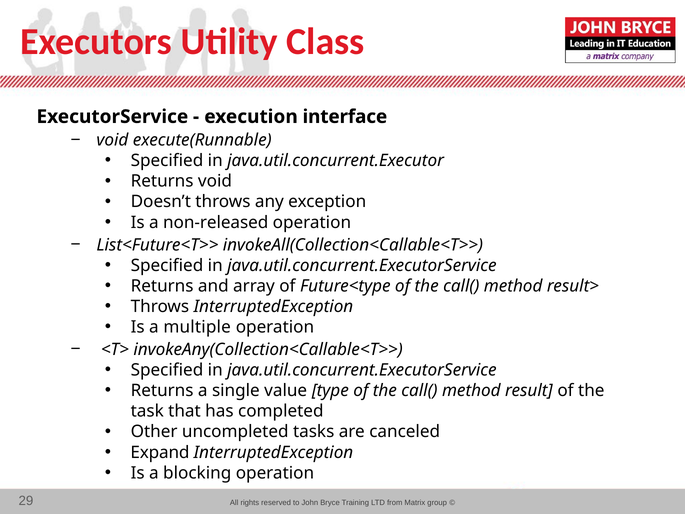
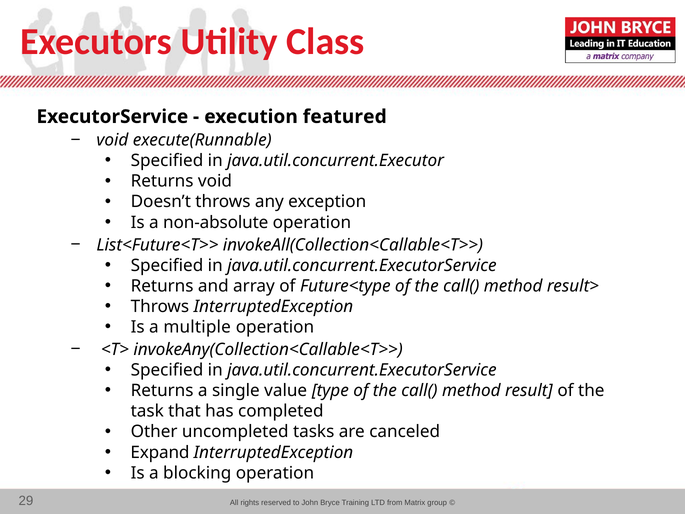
interface: interface -> featured
non-released: non-released -> non-absolute
